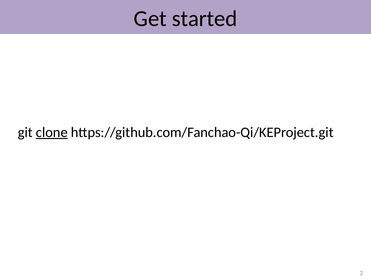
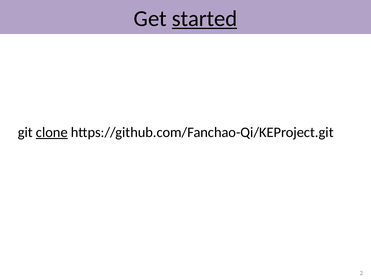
started underline: none -> present
